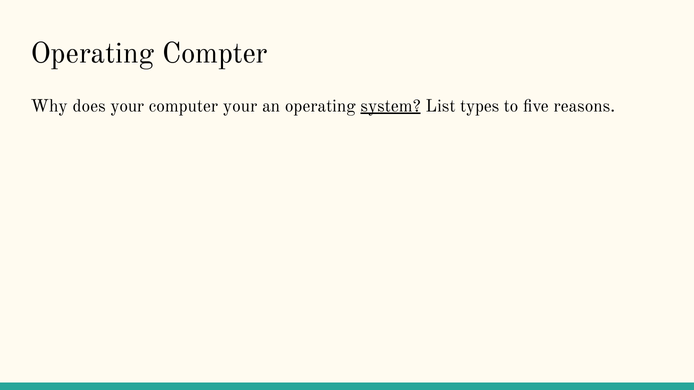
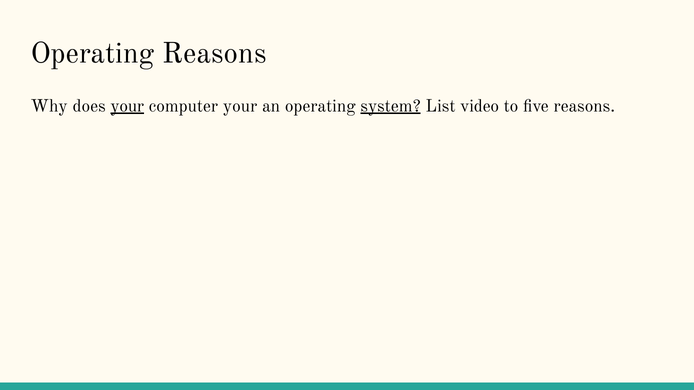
Operating Compter: Compter -> Reasons
your at (127, 106) underline: none -> present
types: types -> video
